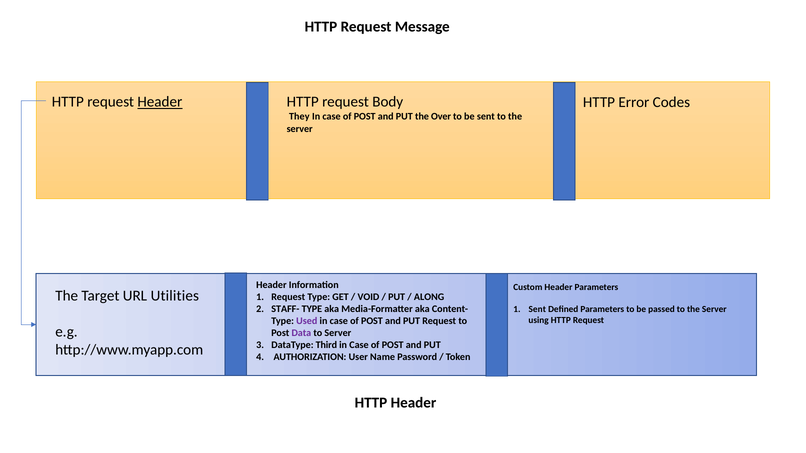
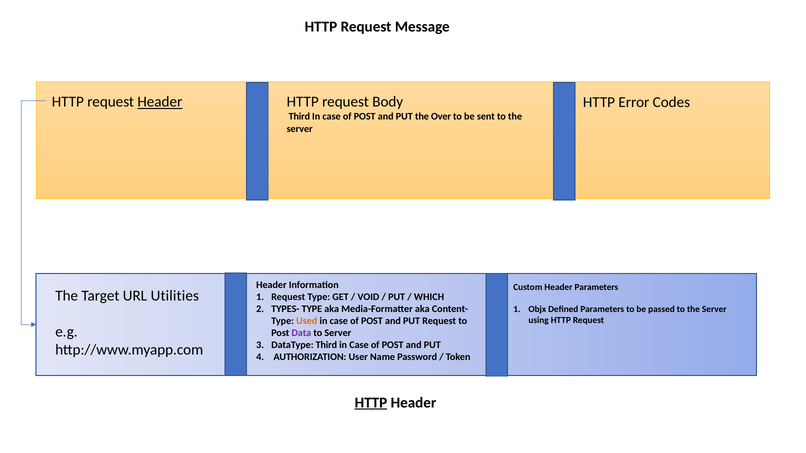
They at (299, 117): They -> Third
ALONG: ALONG -> WHICH
STAFF-: STAFF- -> TYPES-
Sent at (537, 309): Sent -> Objx
Used colour: purple -> orange
HTTP at (371, 403) underline: none -> present
